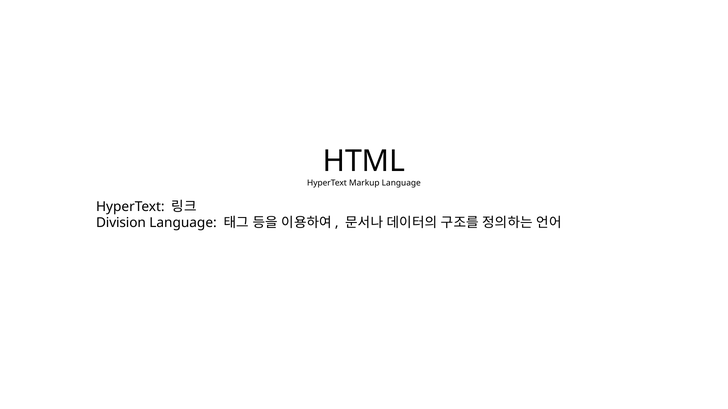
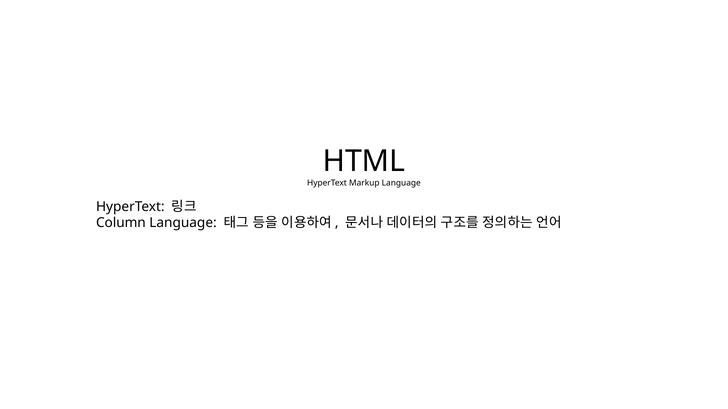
Division: Division -> Column
